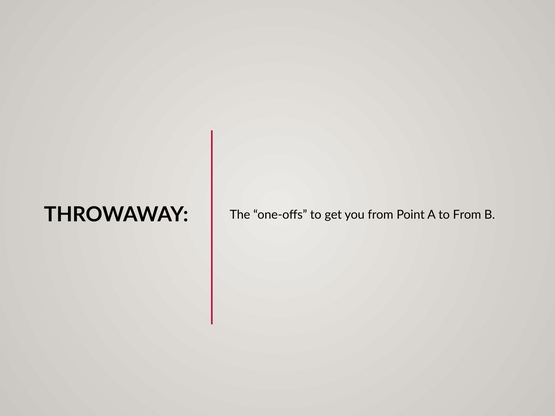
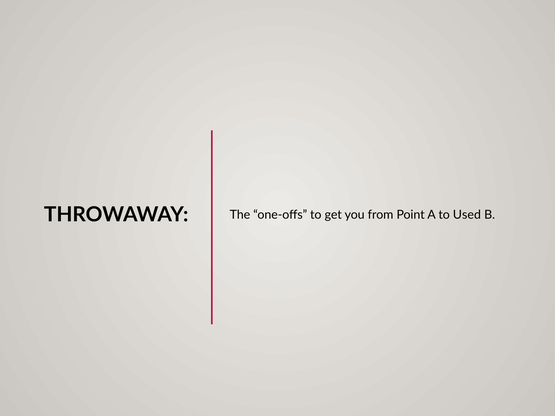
to From: From -> Used
